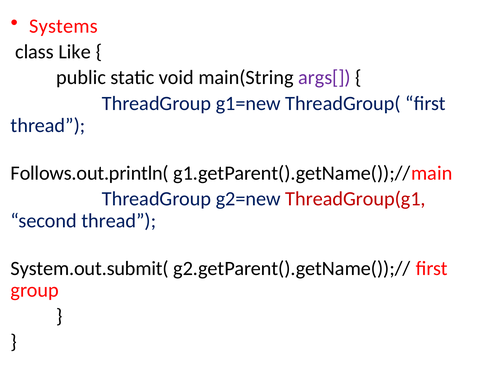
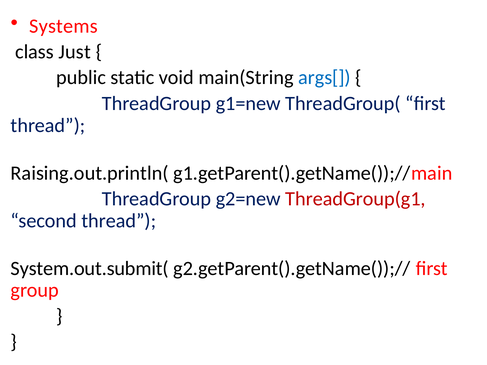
Like: Like -> Just
args[ colour: purple -> blue
Follows.out.println(: Follows.out.println( -> Raising.out.println(
